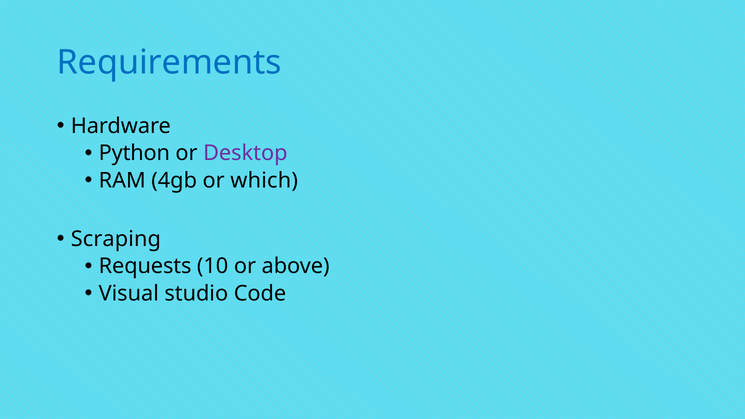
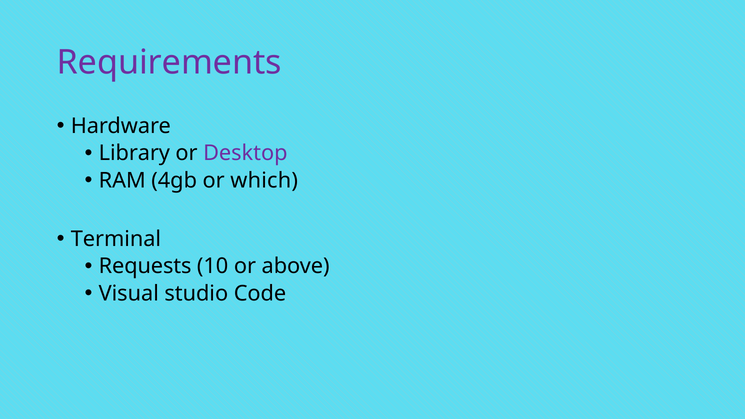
Requirements colour: blue -> purple
Python: Python -> Library
Scraping: Scraping -> Terminal
